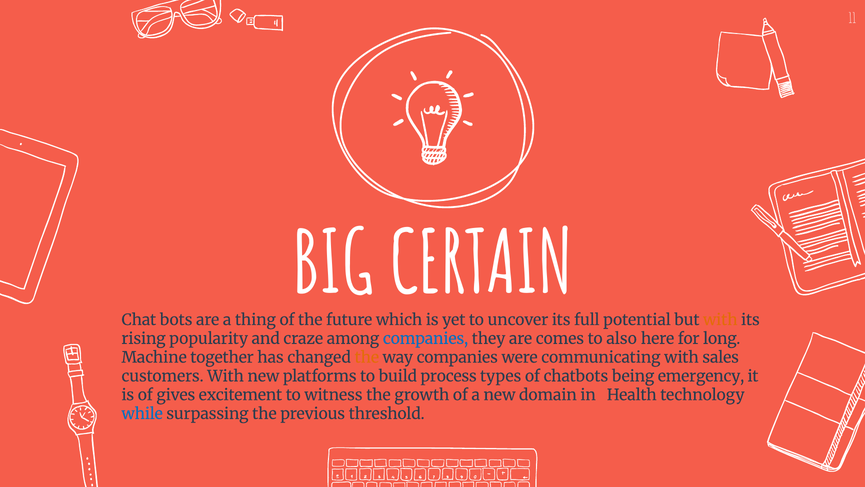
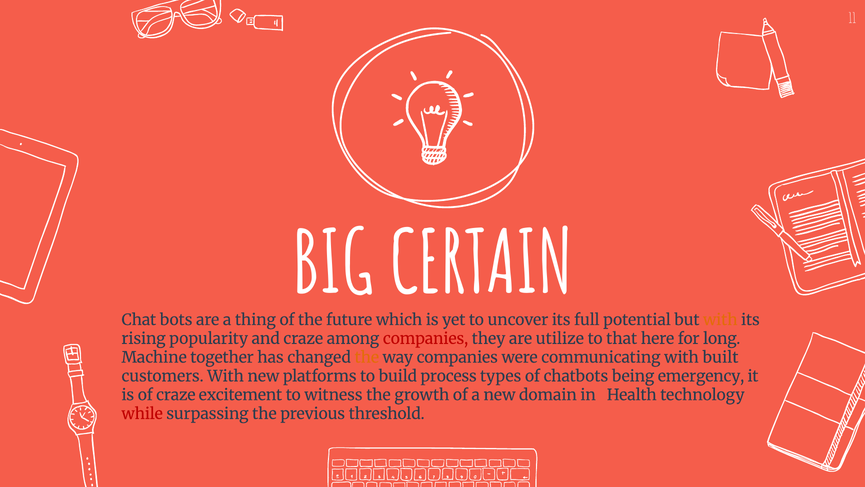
companies at (426, 338) colour: blue -> red
comes: comes -> utilize
also: also -> that
sales: sales -> built
of gives: gives -> craze
while colour: blue -> red
